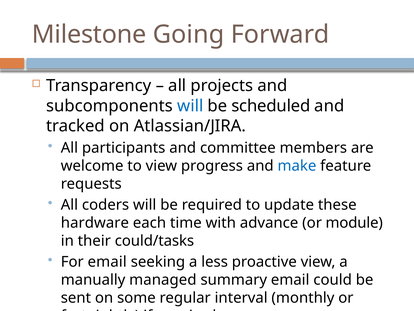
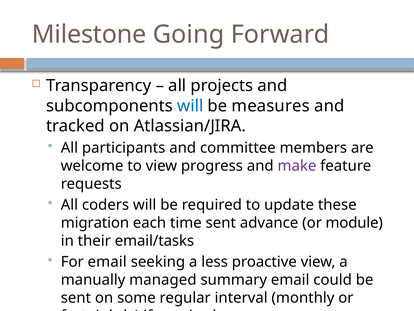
scheduled: scheduled -> measures
make colour: blue -> purple
hardware: hardware -> migration
time with: with -> sent
could/tasks: could/tasks -> email/tasks
